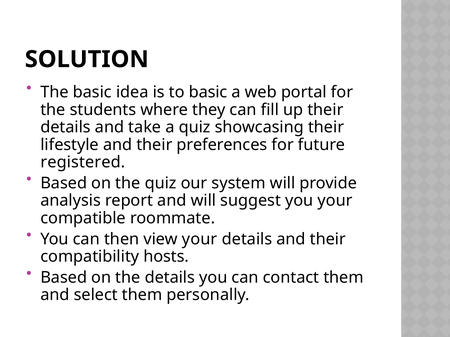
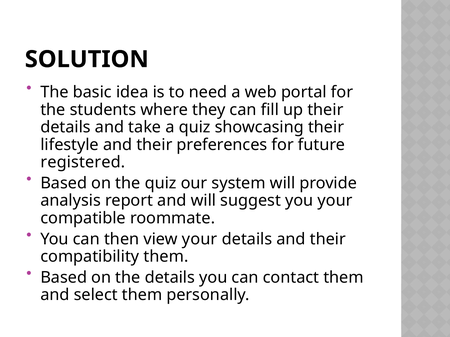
to basic: basic -> need
compatibility hosts: hosts -> them
